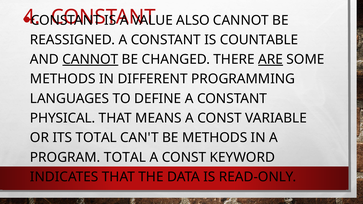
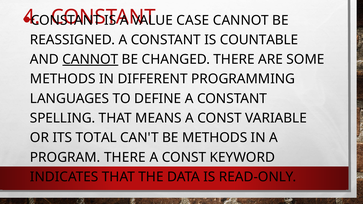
ALSO: ALSO -> CASE
ARE underline: present -> none
PHYSICAL: PHYSICAL -> SPELLING
PROGRAM TOTAL: TOTAL -> THERE
